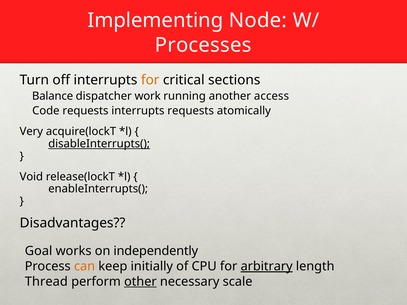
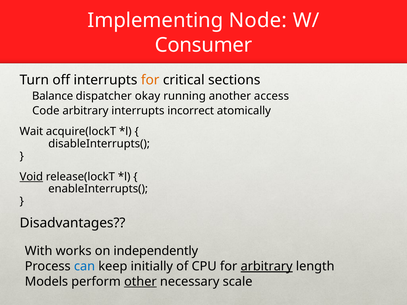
Processes: Processes -> Consumer
work: work -> okay
Code requests: requests -> arbitrary
interrupts requests: requests -> incorrect
Very: Very -> Wait
disableInterrupts( underline: present -> none
Void underline: none -> present
Goal: Goal -> With
can colour: orange -> blue
Thread: Thread -> Models
